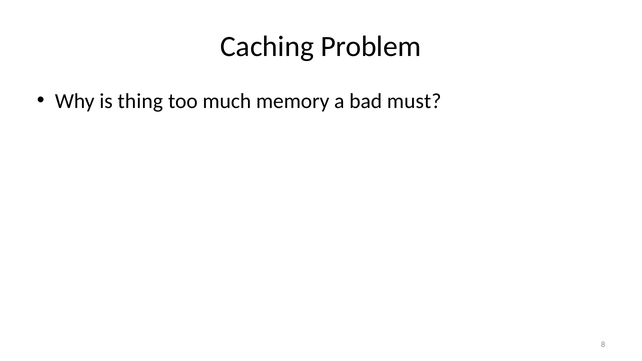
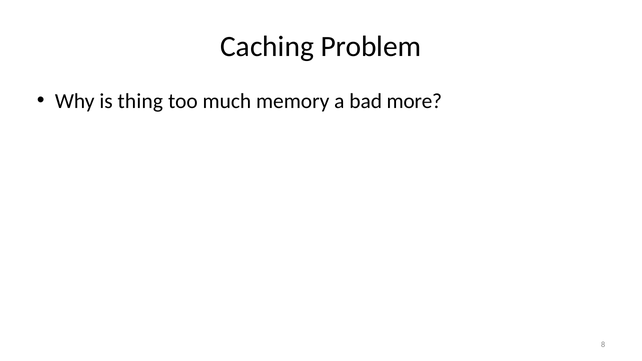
must: must -> more
